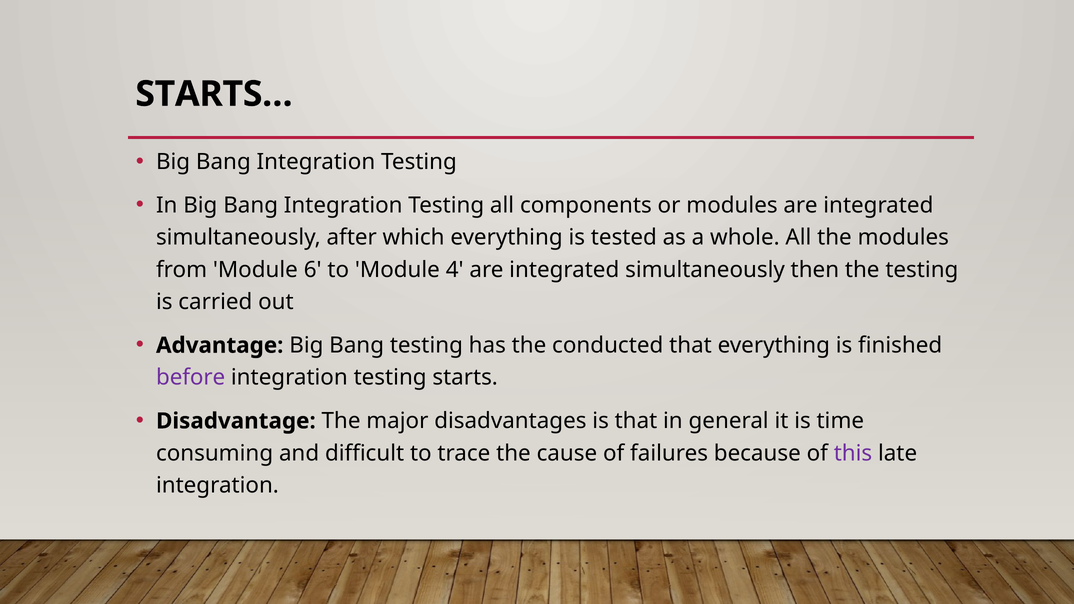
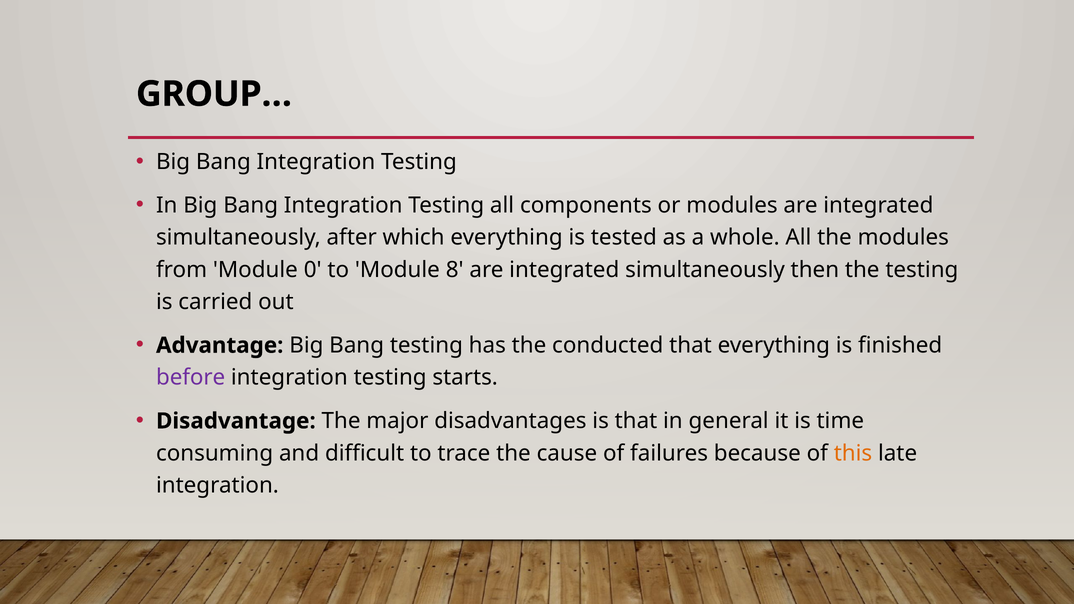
STARTS…: STARTS… -> GROUP…
6: 6 -> 0
4: 4 -> 8
this colour: purple -> orange
